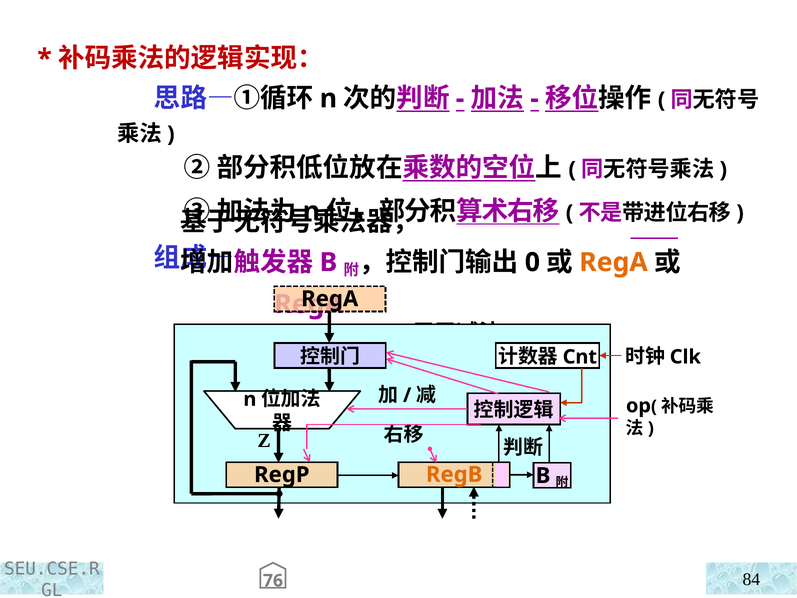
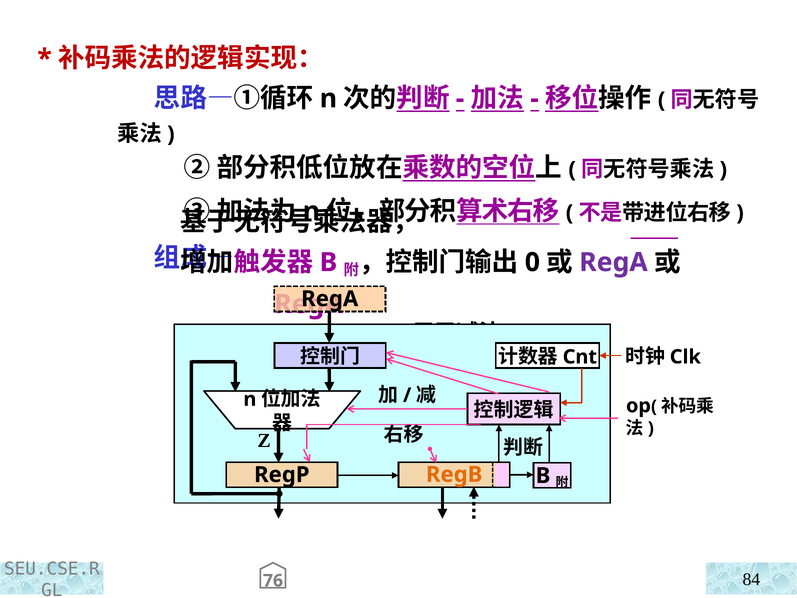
RegA at (614, 262) colour: orange -> purple
